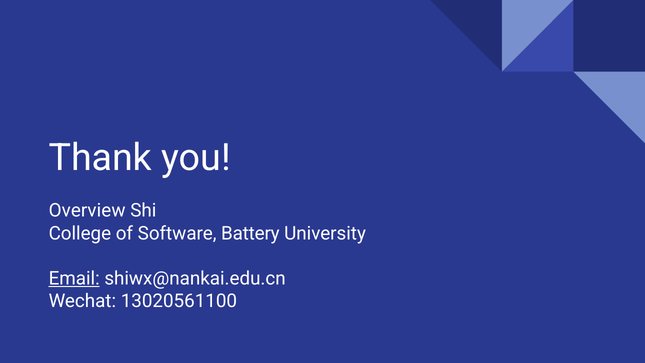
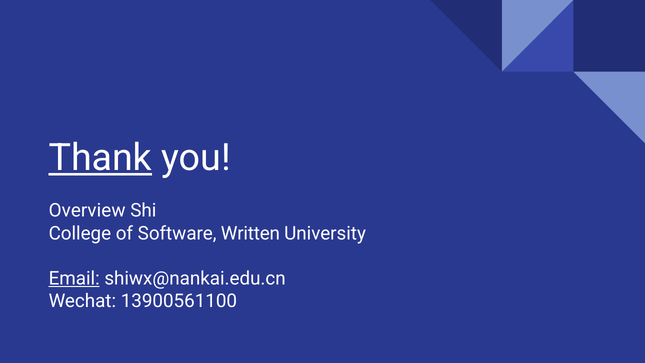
Thank underline: none -> present
Battery: Battery -> Written
13020561100: 13020561100 -> 13900561100
